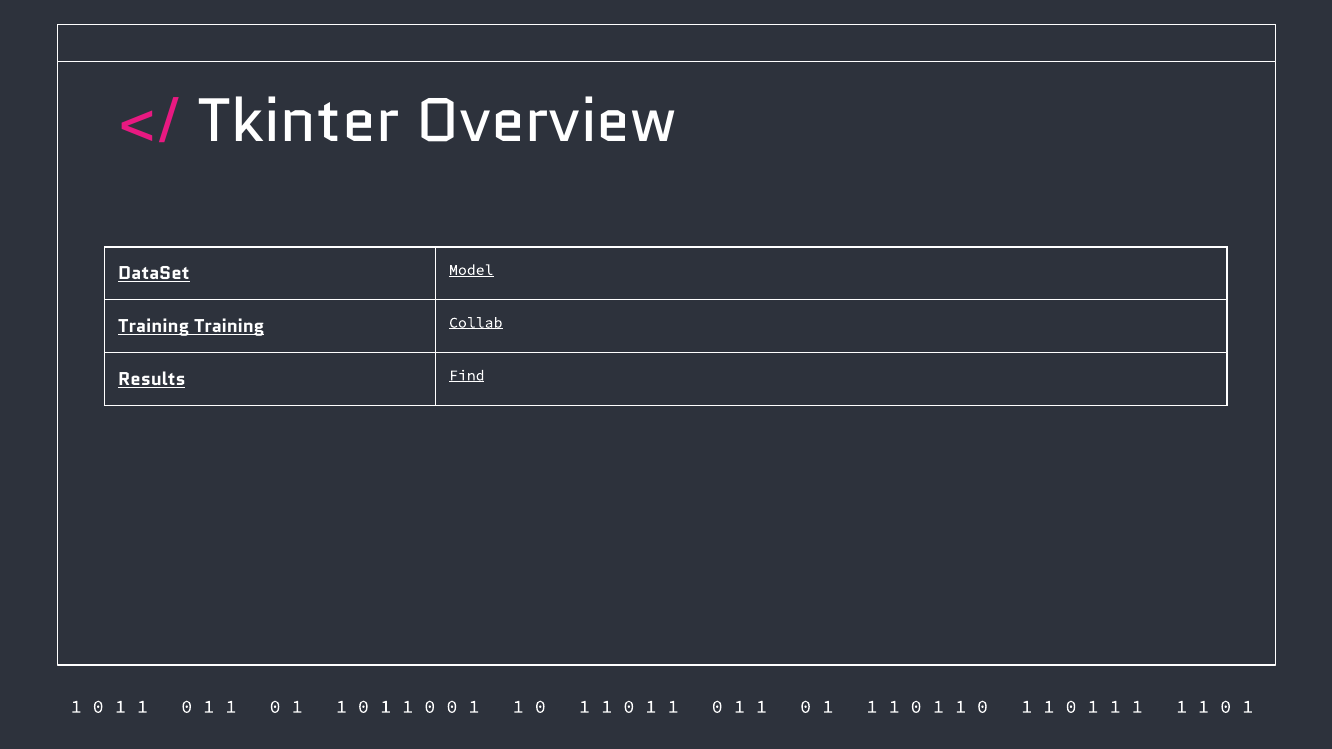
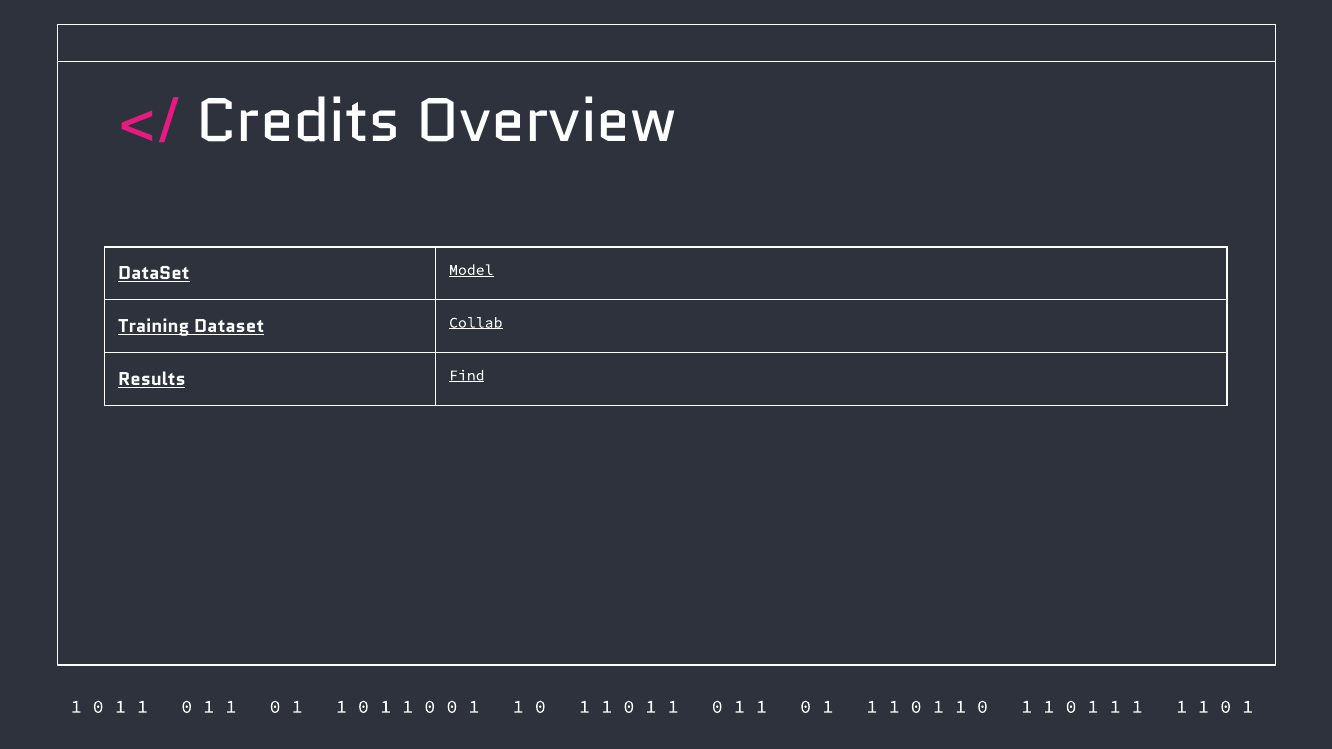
Tkinter: Tkinter -> Credits
Training Training: Training -> Dataset
